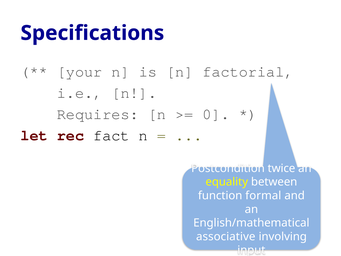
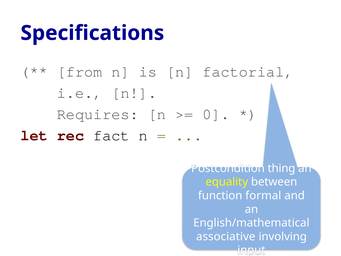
your: your -> from
twice: twice -> thing
